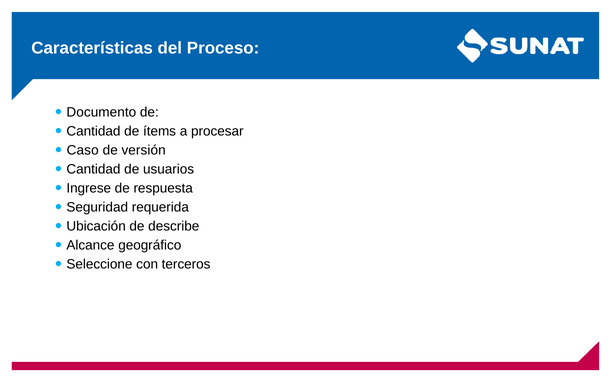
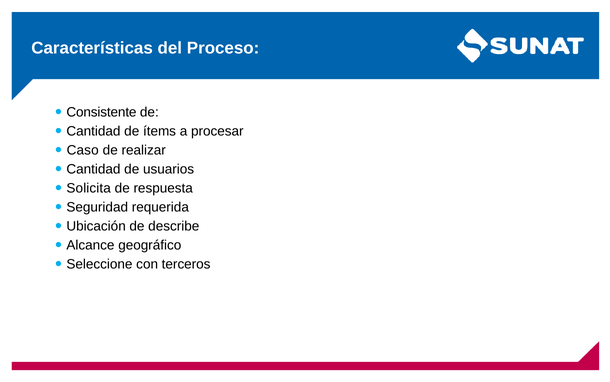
Documento: Documento -> Consistente
versión: versión -> realizar
Ingrese: Ingrese -> Solicita
